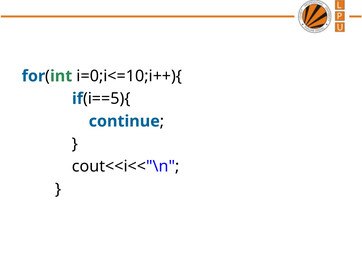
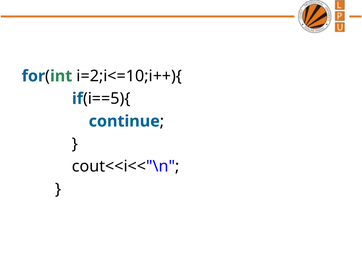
i=0;i<=10;i++){: i=0;i<=10;i++){ -> i=2;i<=10;i++){
